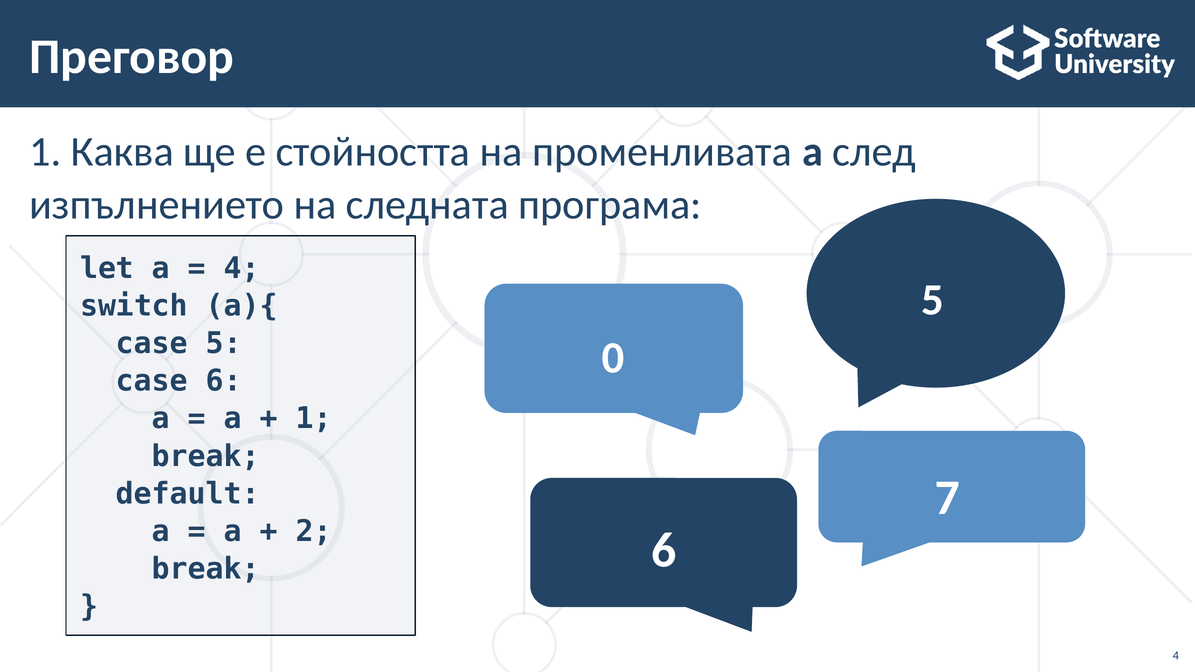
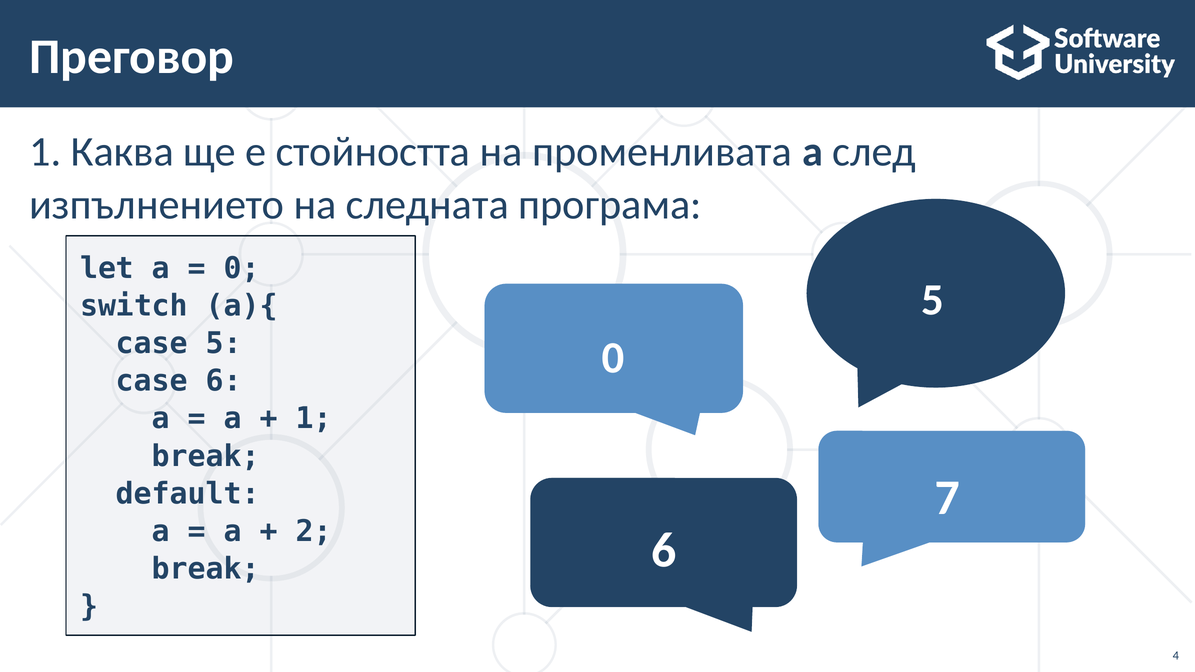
4 at (242, 268): 4 -> 0
